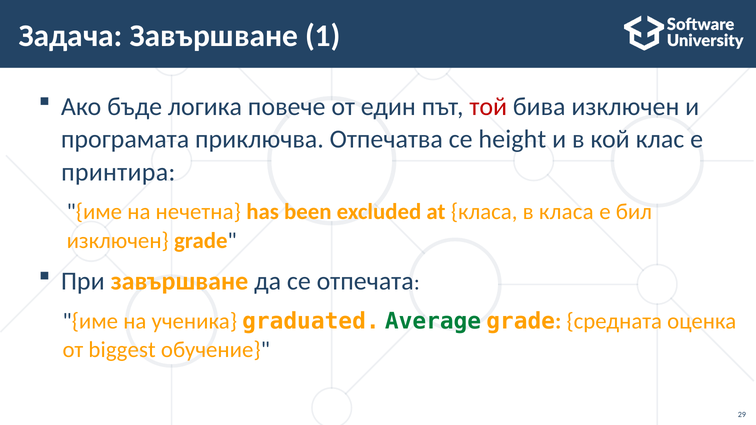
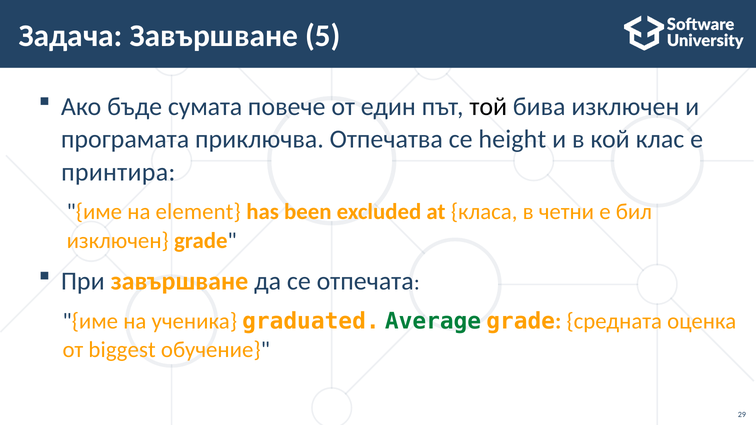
1: 1 -> 5
логика: логика -> сумата
той colour: red -> black
нечетна: нечетна -> element
в класа: класа -> четни
